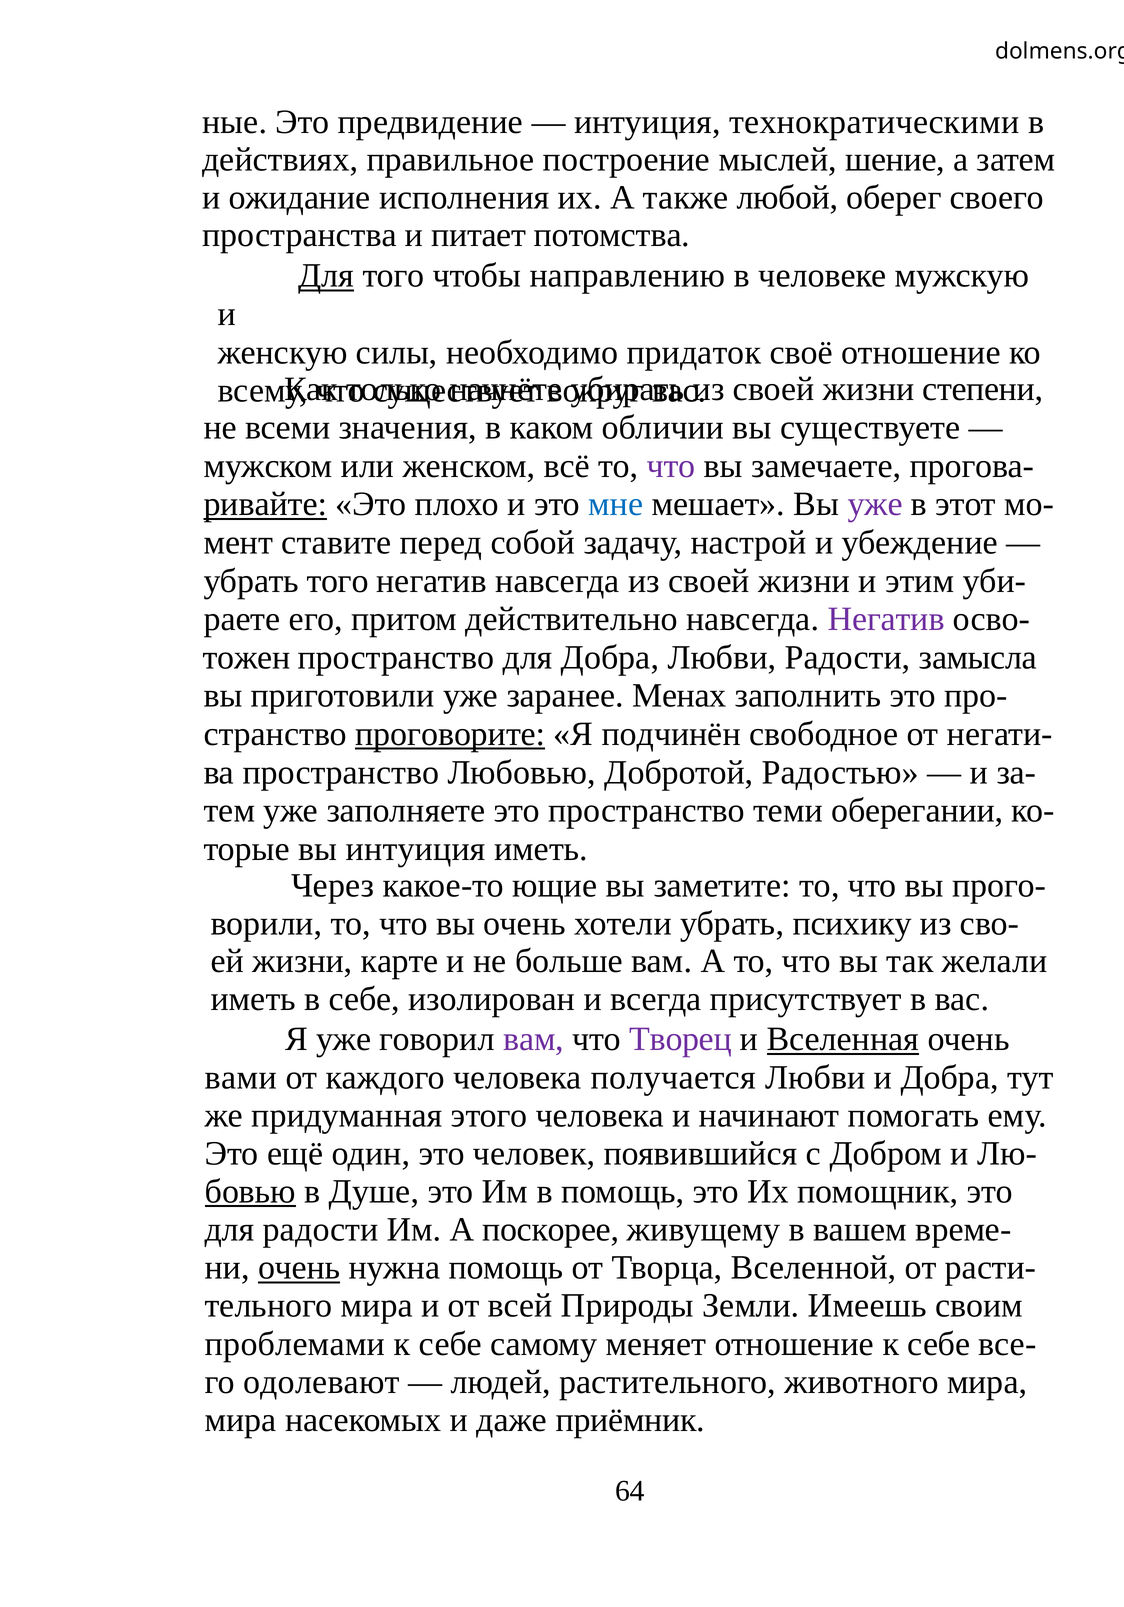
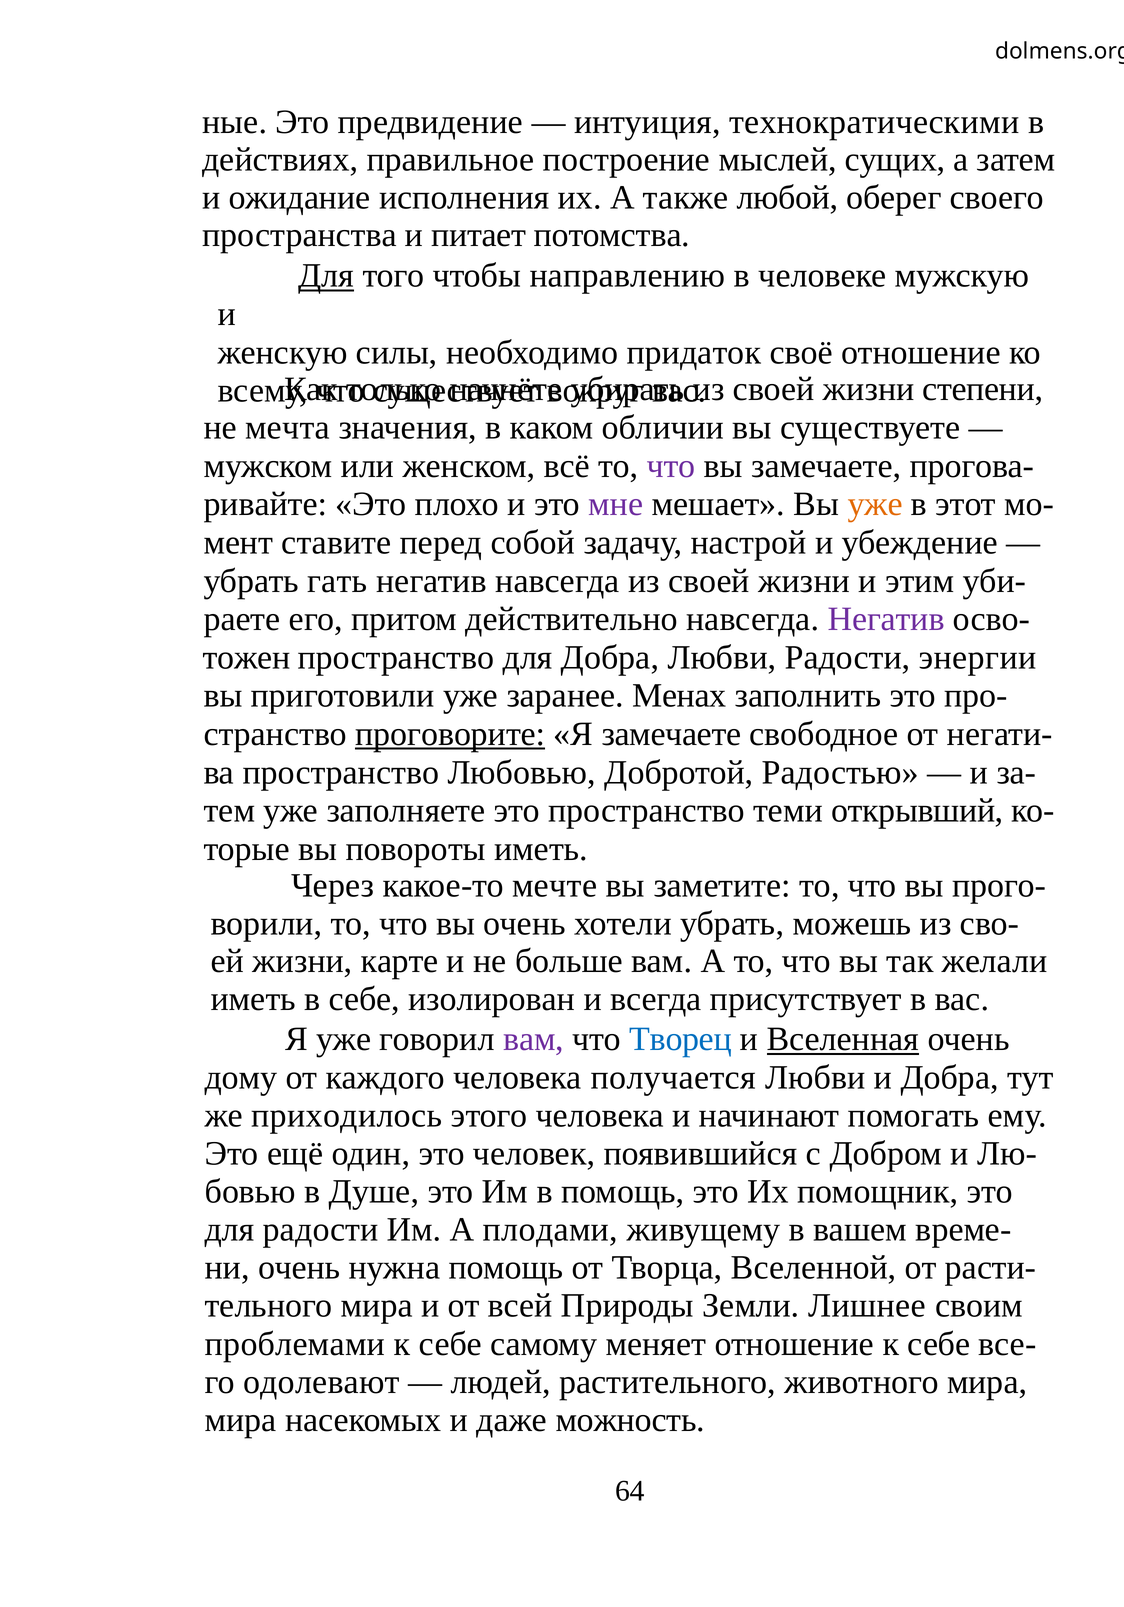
шение: шение -> сущих
всеми: всеми -> мечта
ривайте underline: present -> none
мне colour: blue -> purple
уже at (875, 504) colour: purple -> orange
убрать того: того -> гать
замысла: замысла -> энергии
Я подчинён: подчинён -> замечаете
оберегании: оберегании -> открывший
вы интуиция: интуиция -> повороты
ющие: ющие -> мечте
психику: психику -> можешь
Творец colour: purple -> blue
вами: вами -> дому
придуманная: придуманная -> приходилось
бовью underline: present -> none
поскорее: поскорее -> плодами
очень at (299, 1267) underline: present -> none
Имеешь: Имеешь -> Лишнее
приёмник: приёмник -> можность
